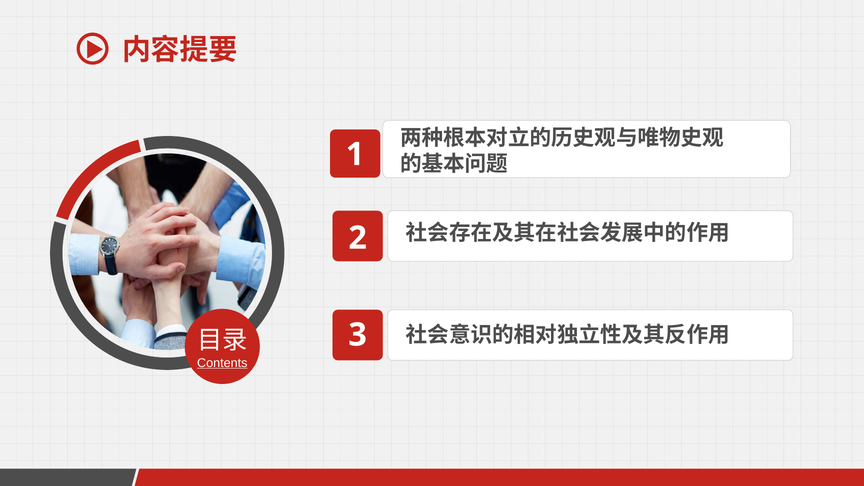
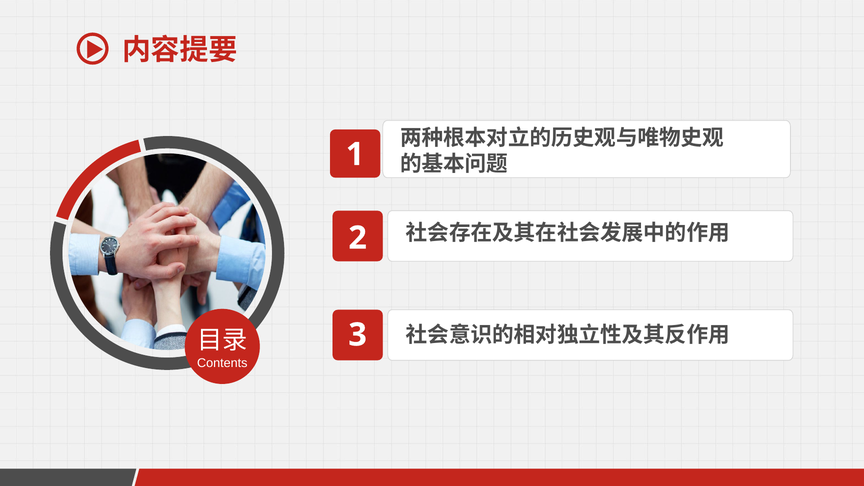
Contents underline: present -> none
